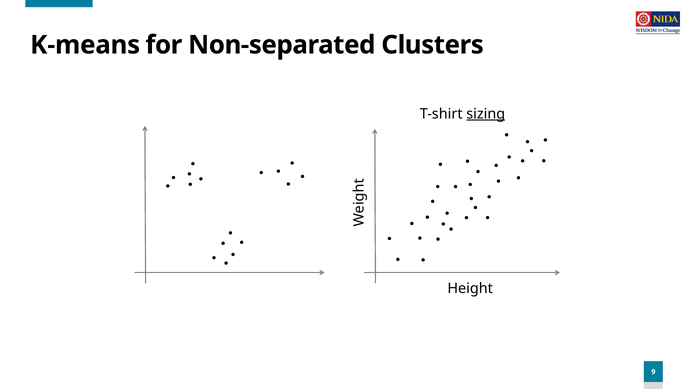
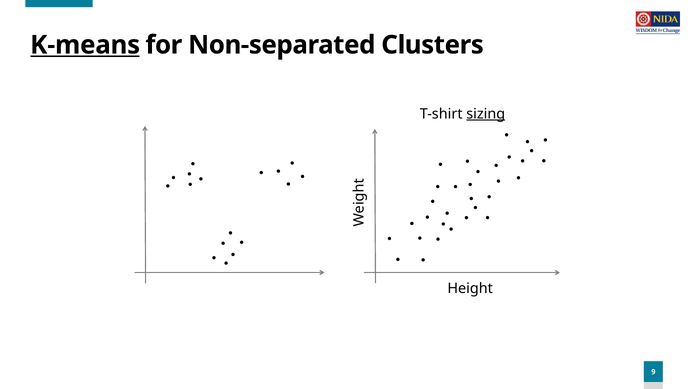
K-means underline: none -> present
